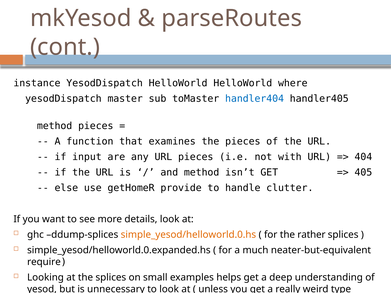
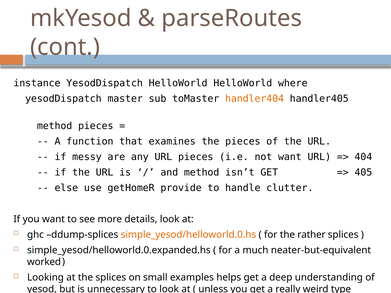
handler404 colour: blue -> orange
input: input -> messy
not with: with -> want
require: require -> worked
